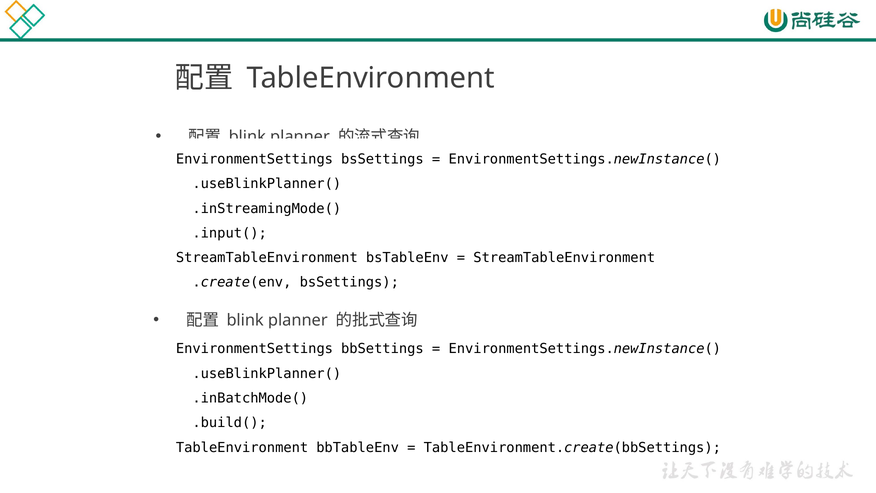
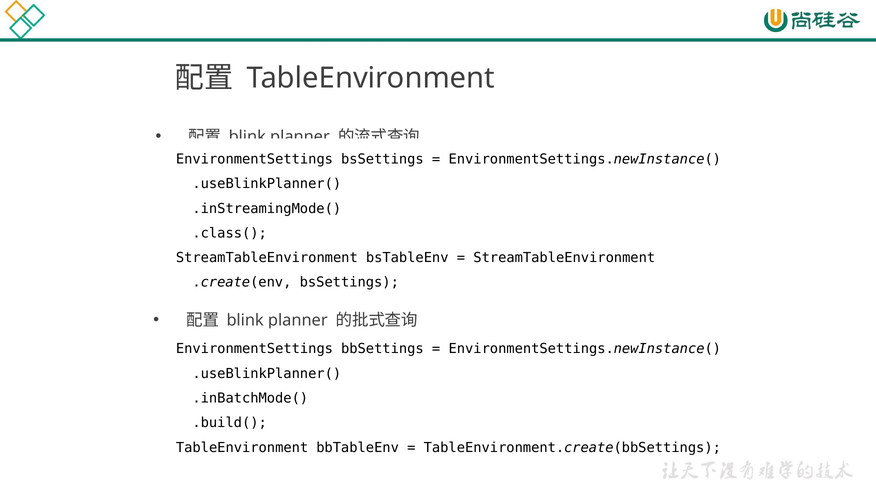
.input(: .input( -> .class(
